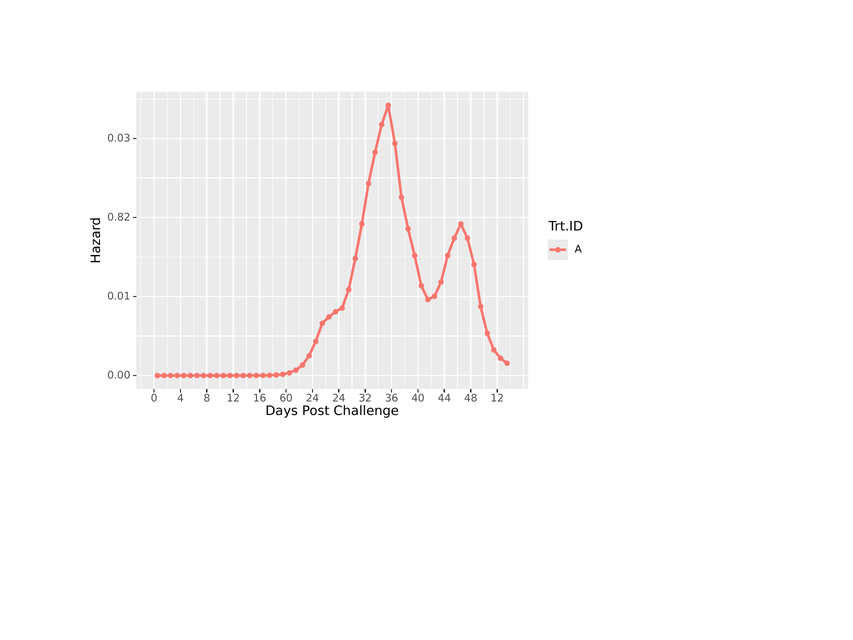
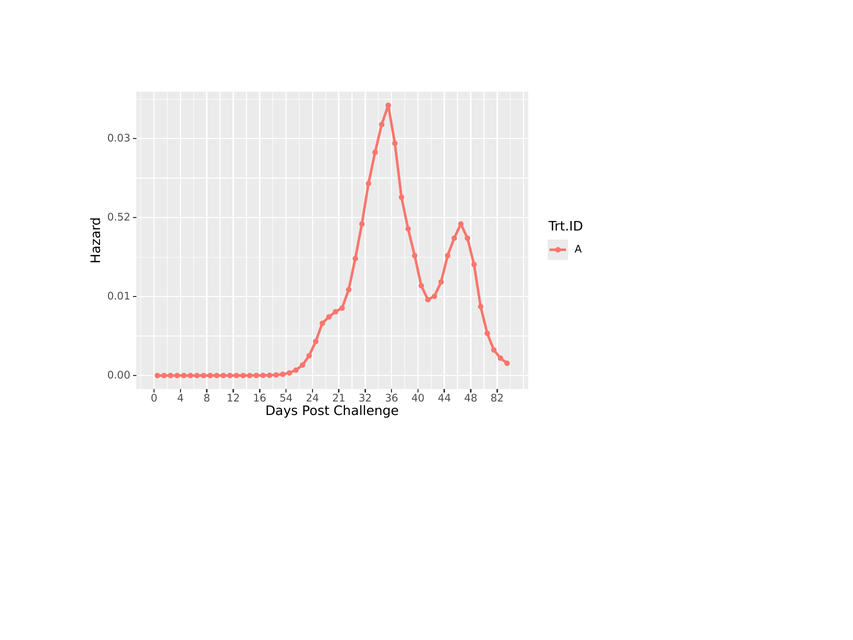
0.82: 0.82 -> 0.52
60: 60 -> 54
24 24: 24 -> 21
48 12: 12 -> 82
